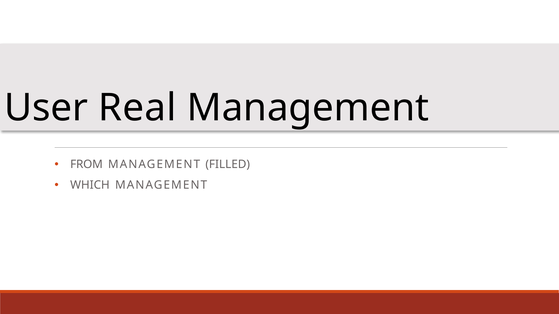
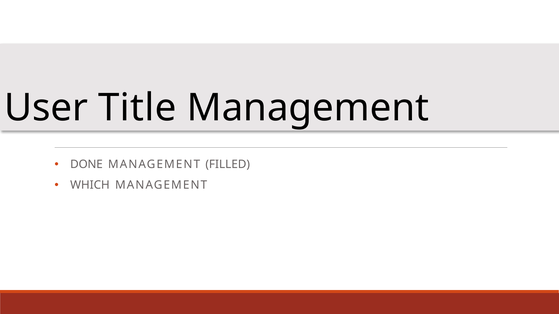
Real: Real -> Title
FROM: FROM -> DONE
